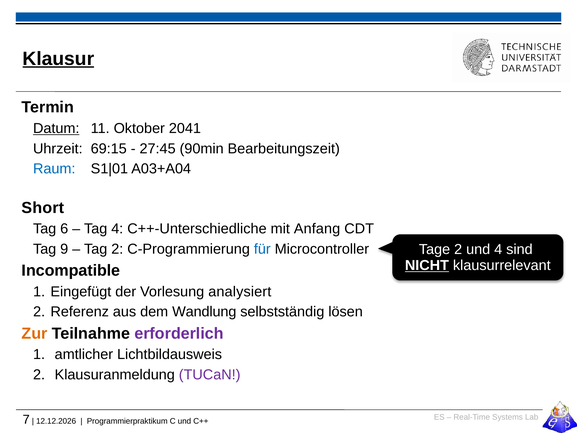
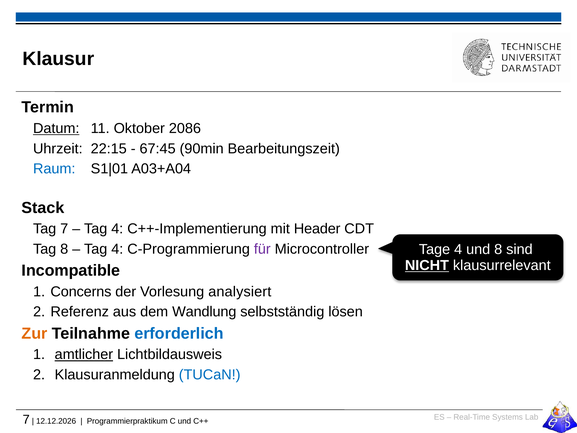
Klausur underline: present -> none
2041: 2041 -> 2086
69:15: 69:15 -> 22:15
27:45: 27:45 -> 67:45
Short: Short -> Stack
Tag 6: 6 -> 7
C++-Unterschiedliche: C++-Unterschiedliche -> C++-Implementierung
Anfang: Anfang -> Header
Tag 9: 9 -> 8
2 at (117, 249): 2 -> 4
für colour: blue -> purple
Tage 2: 2 -> 4
und 4: 4 -> 8
Eingefügt: Eingefügt -> Concerns
erforderlich colour: purple -> blue
amtlicher underline: none -> present
TUCaN colour: purple -> blue
